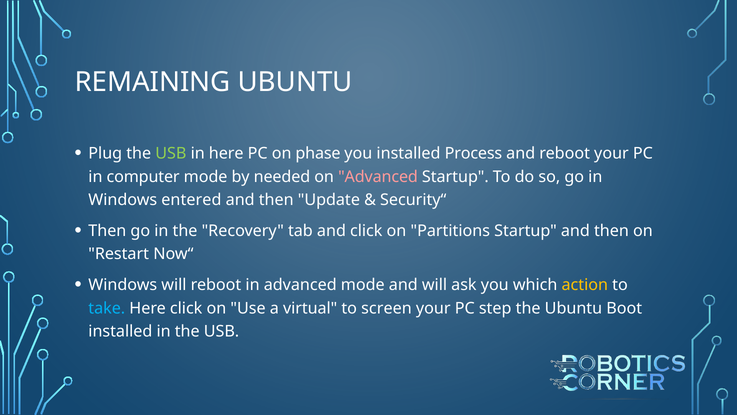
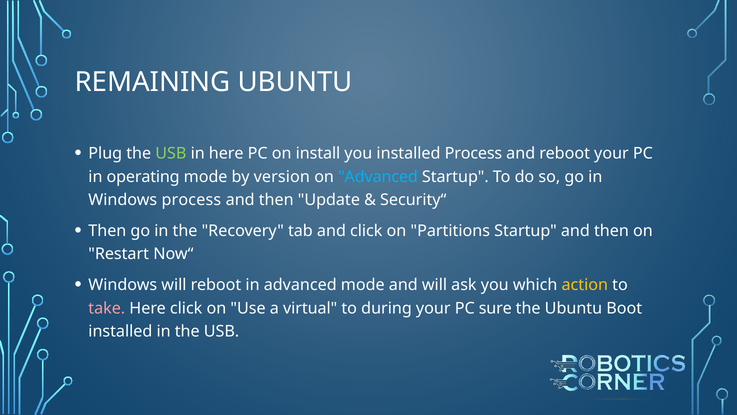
phase: phase -> install
computer: computer -> operating
needed: needed -> version
Advanced at (378, 177) colour: pink -> light blue
Windows entered: entered -> process
take colour: light blue -> pink
screen: screen -> during
step: step -> sure
